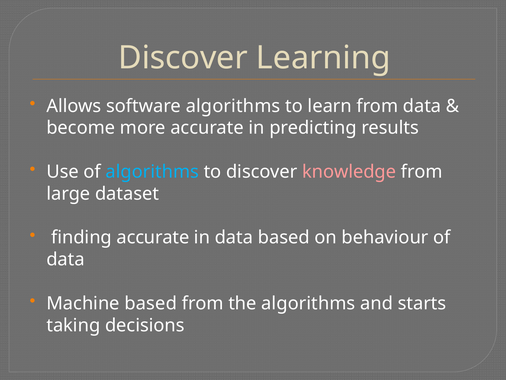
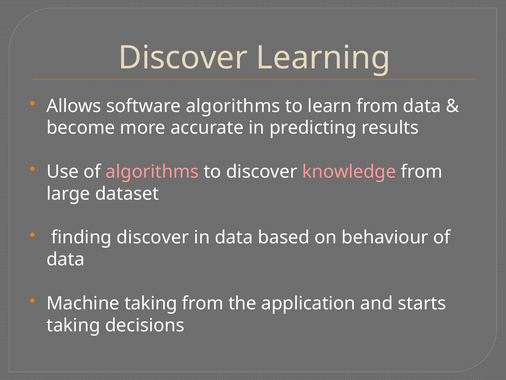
algorithms at (152, 172) colour: light blue -> pink
finding accurate: accurate -> discover
Machine based: based -> taking
the algorithms: algorithms -> application
